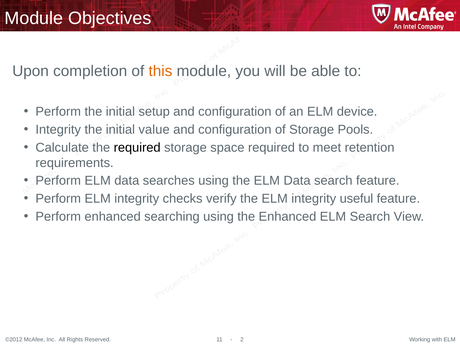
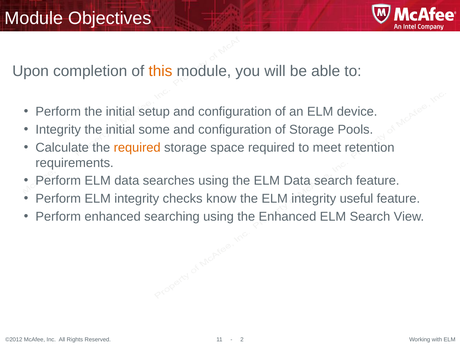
value: value -> some
required at (137, 148) colour: black -> orange
verify: verify -> know
